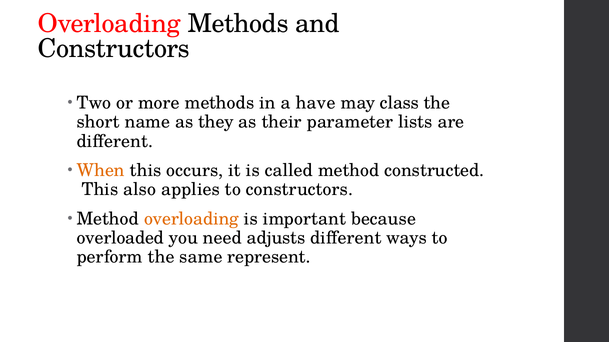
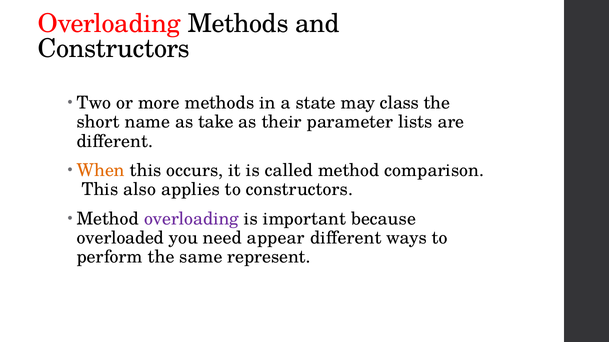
have: have -> state
they: they -> take
constructed: constructed -> comparison
overloading at (192, 219) colour: orange -> purple
adjusts: adjusts -> appear
